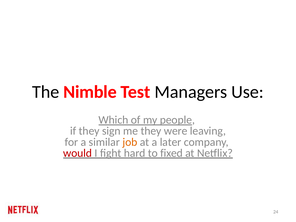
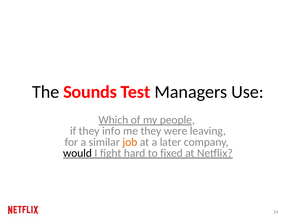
Nimble: Nimble -> Sounds
sign: sign -> info
would colour: red -> black
